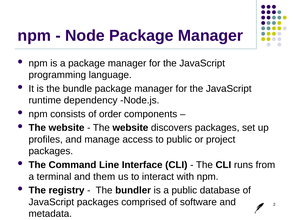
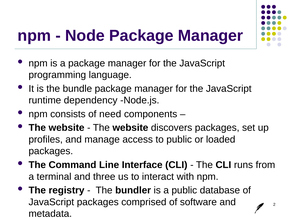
order: order -> need
project: project -> loaded
them: them -> three
